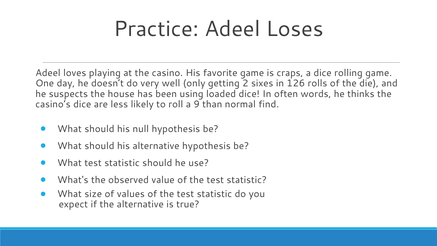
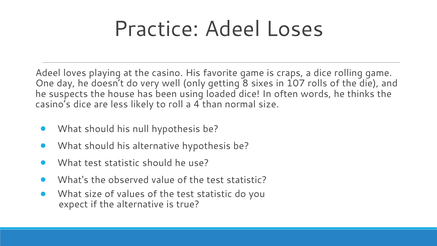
2: 2 -> 8
126: 126 -> 107
9: 9 -> 4
normal find: find -> size
